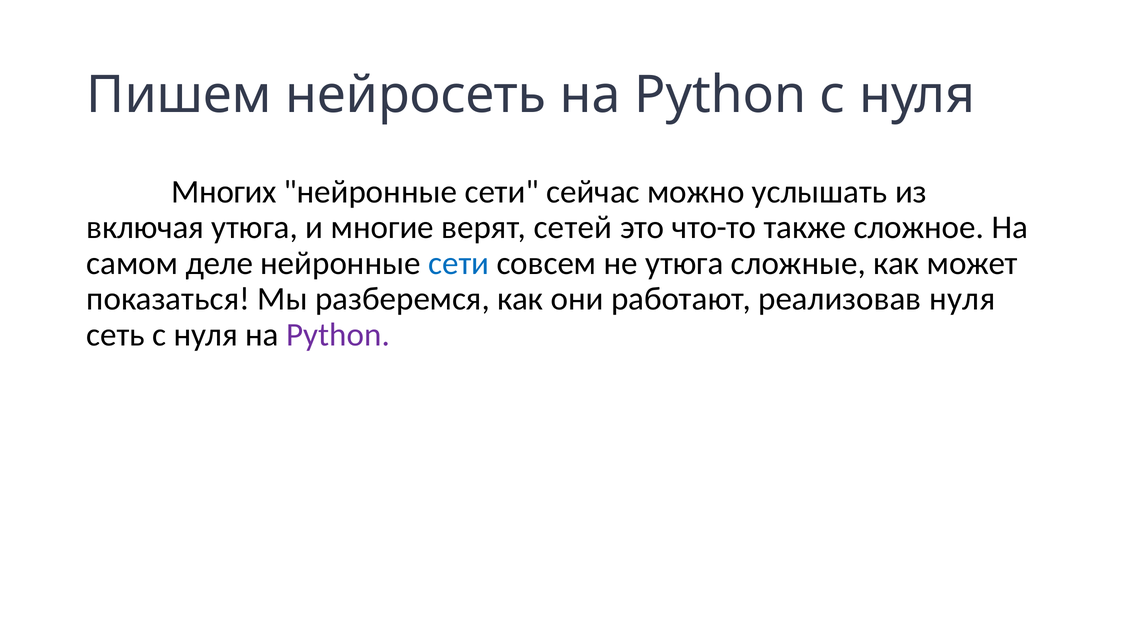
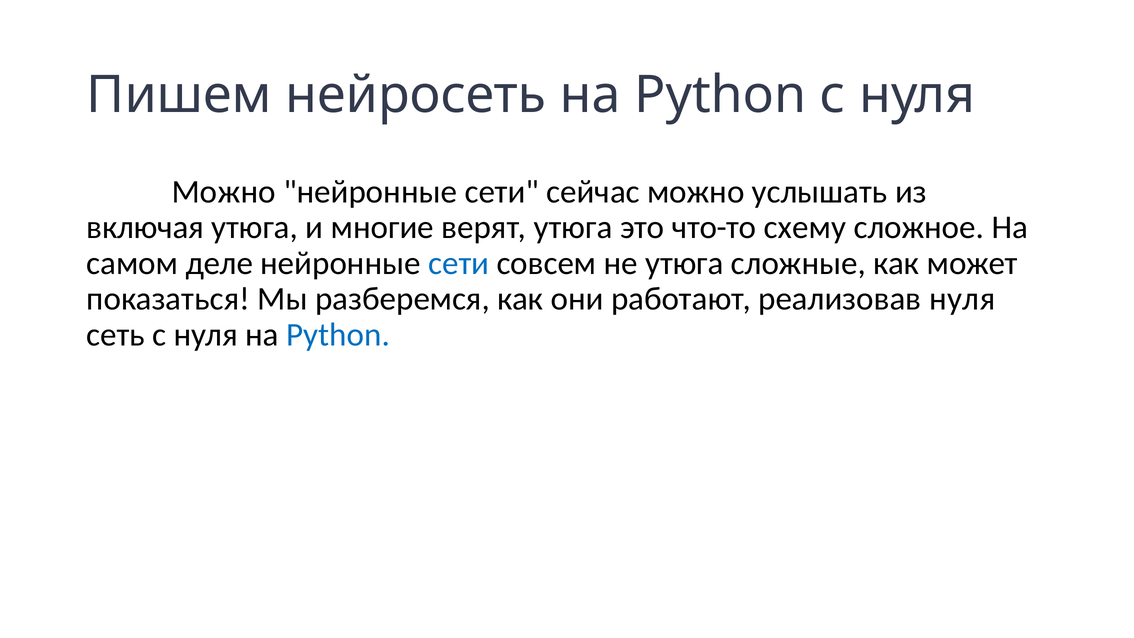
Многих at (224, 192): Многих -> Можно
верят сетей: сетей -> утюга
также: также -> схему
Python at (338, 335) colour: purple -> blue
